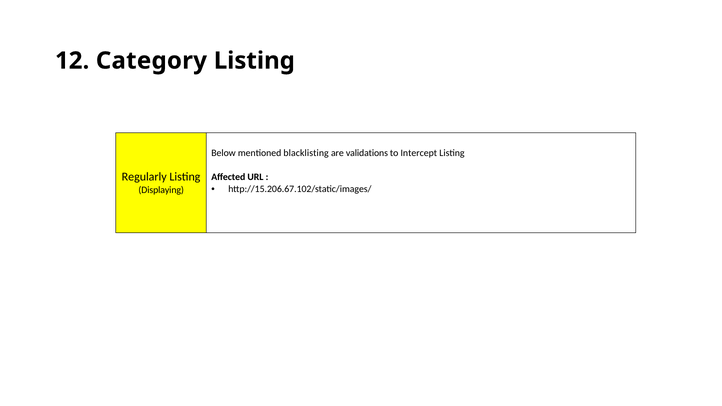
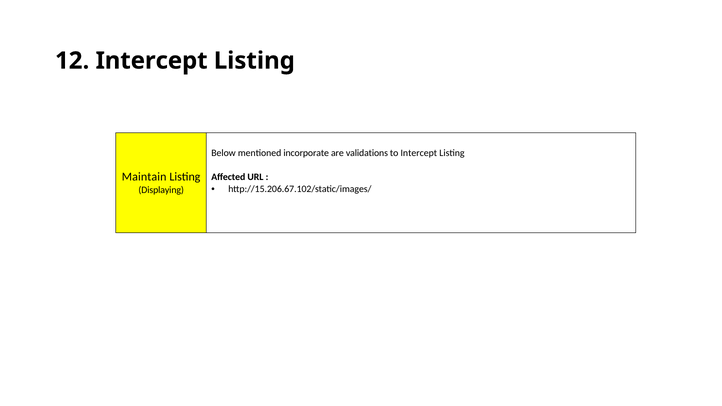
12 Category: Category -> Intercept
blacklisting: blacklisting -> incorporate
Regularly: Regularly -> Maintain
